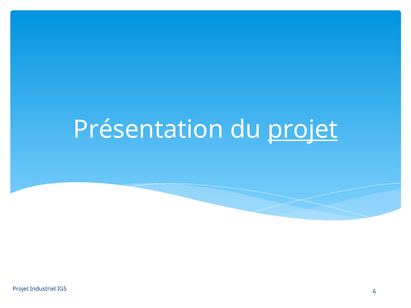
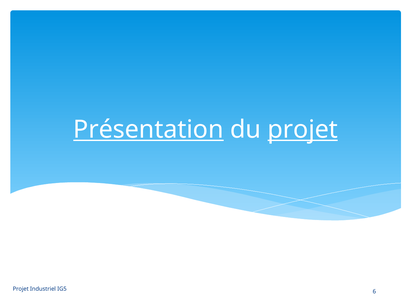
Présentation underline: none -> present
